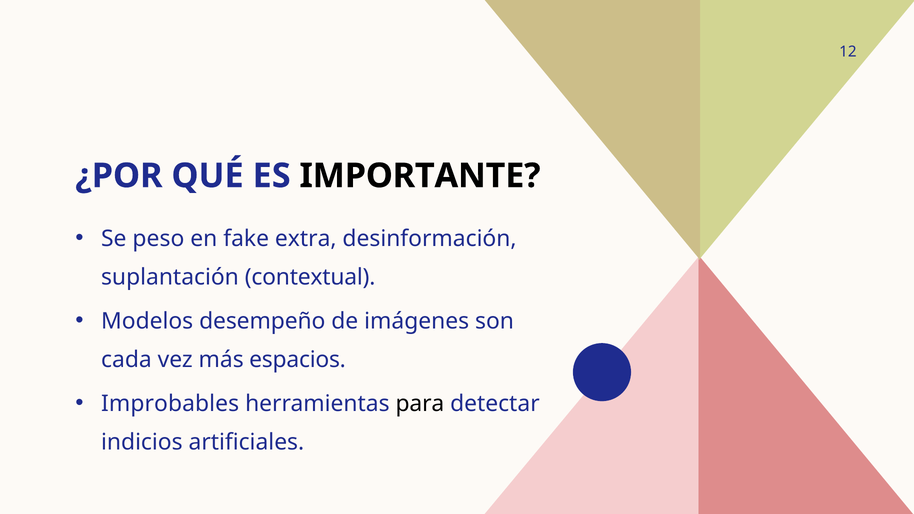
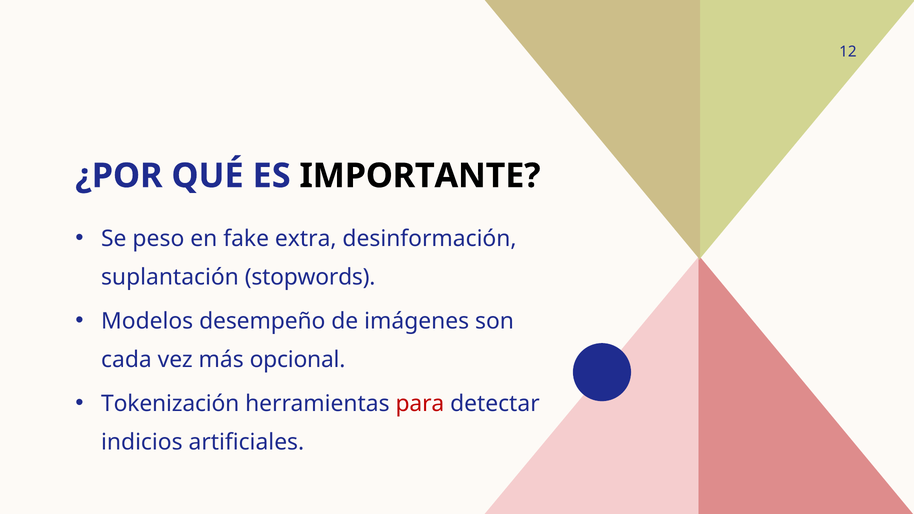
contextual: contextual -> stopwords
espacios: espacios -> opcional
Improbables: Improbables -> Tokenización
para colour: black -> red
